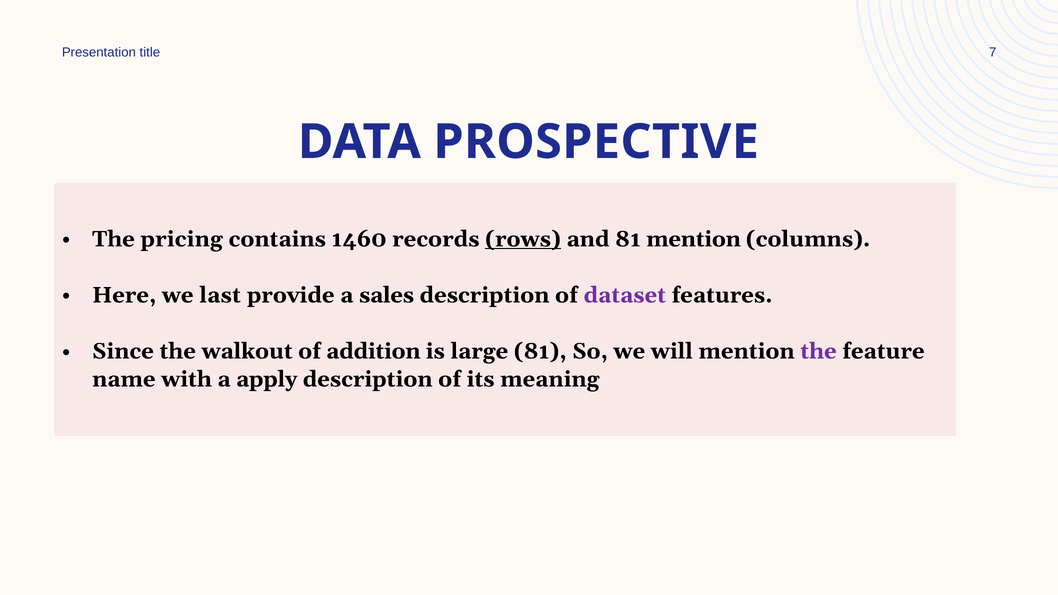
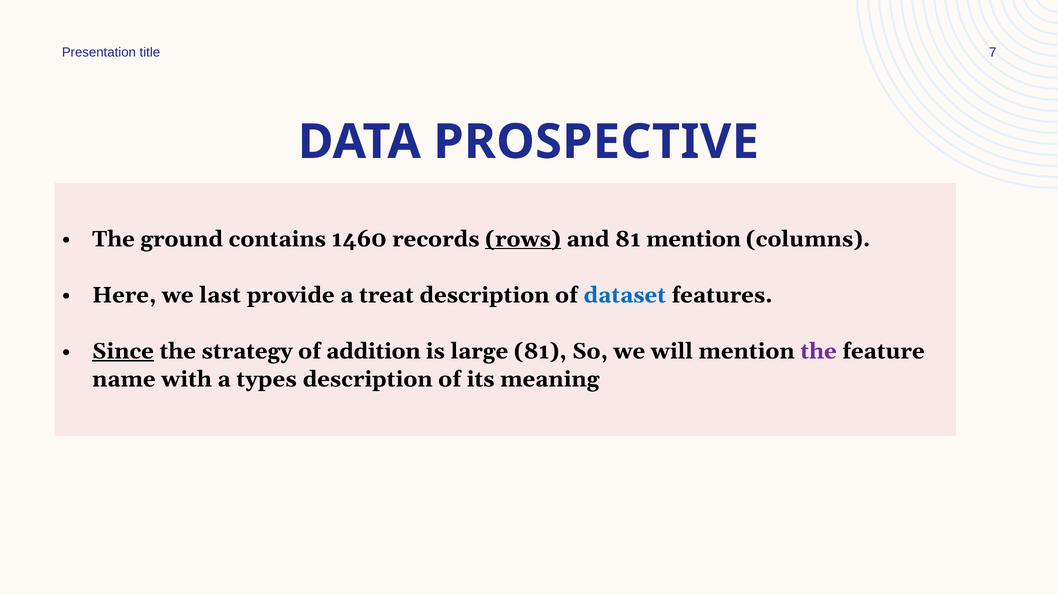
pricing: pricing -> ground
sales: sales -> treat
dataset colour: purple -> blue
Since underline: none -> present
walkout: walkout -> strategy
apply: apply -> types
